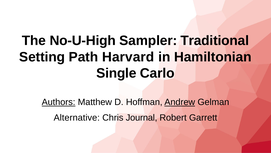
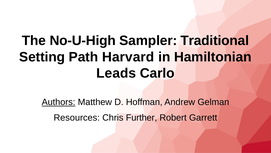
Single: Single -> Leads
Andrew underline: present -> none
Alternative: Alternative -> Resources
Journal: Journal -> Further
